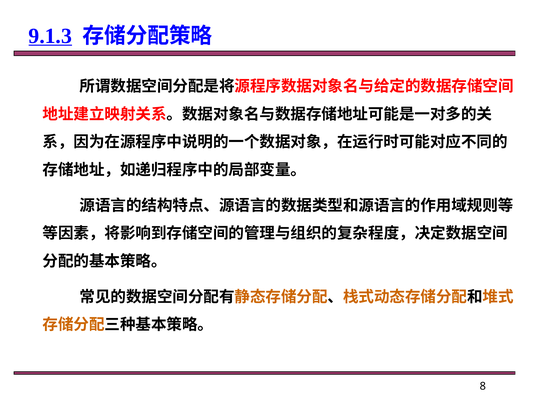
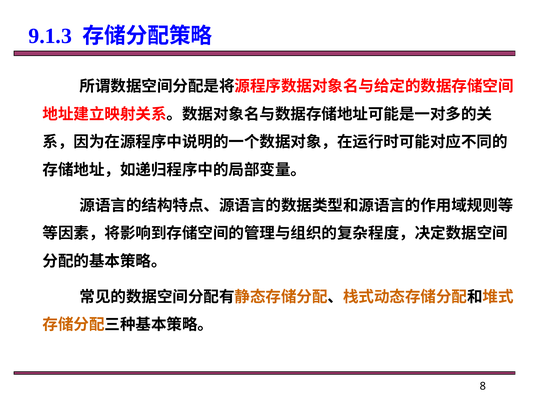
9.1.3 underline: present -> none
